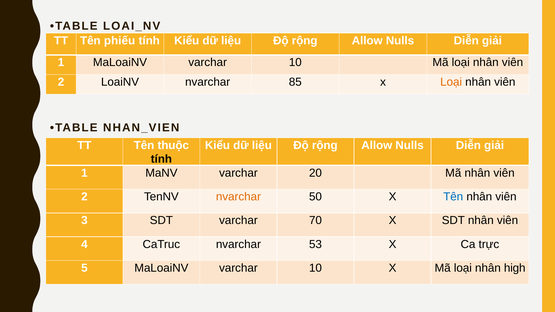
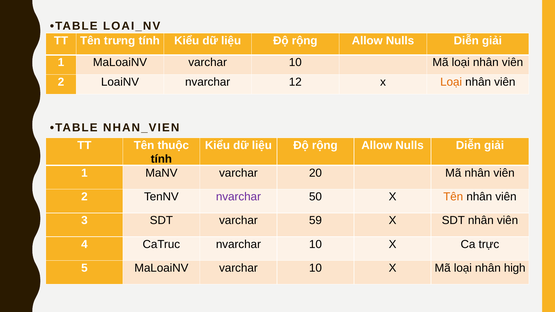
phiếu: phiếu -> trưng
85: 85 -> 12
nvarchar at (238, 197) colour: orange -> purple
Tên at (453, 197) colour: blue -> orange
70: 70 -> 59
nvarchar 53: 53 -> 10
